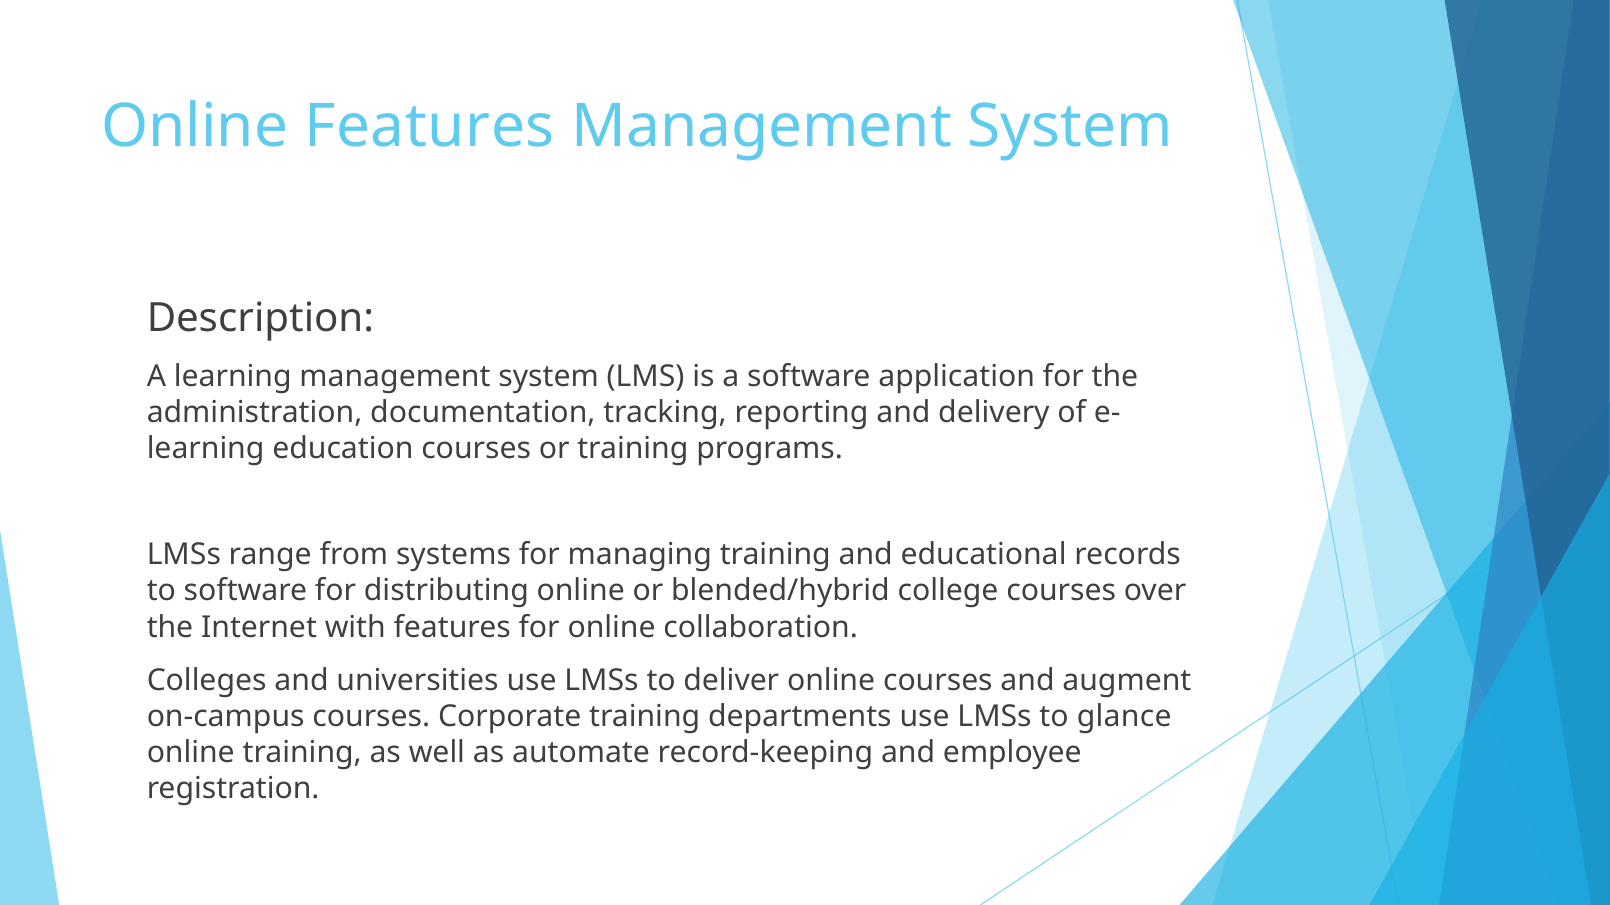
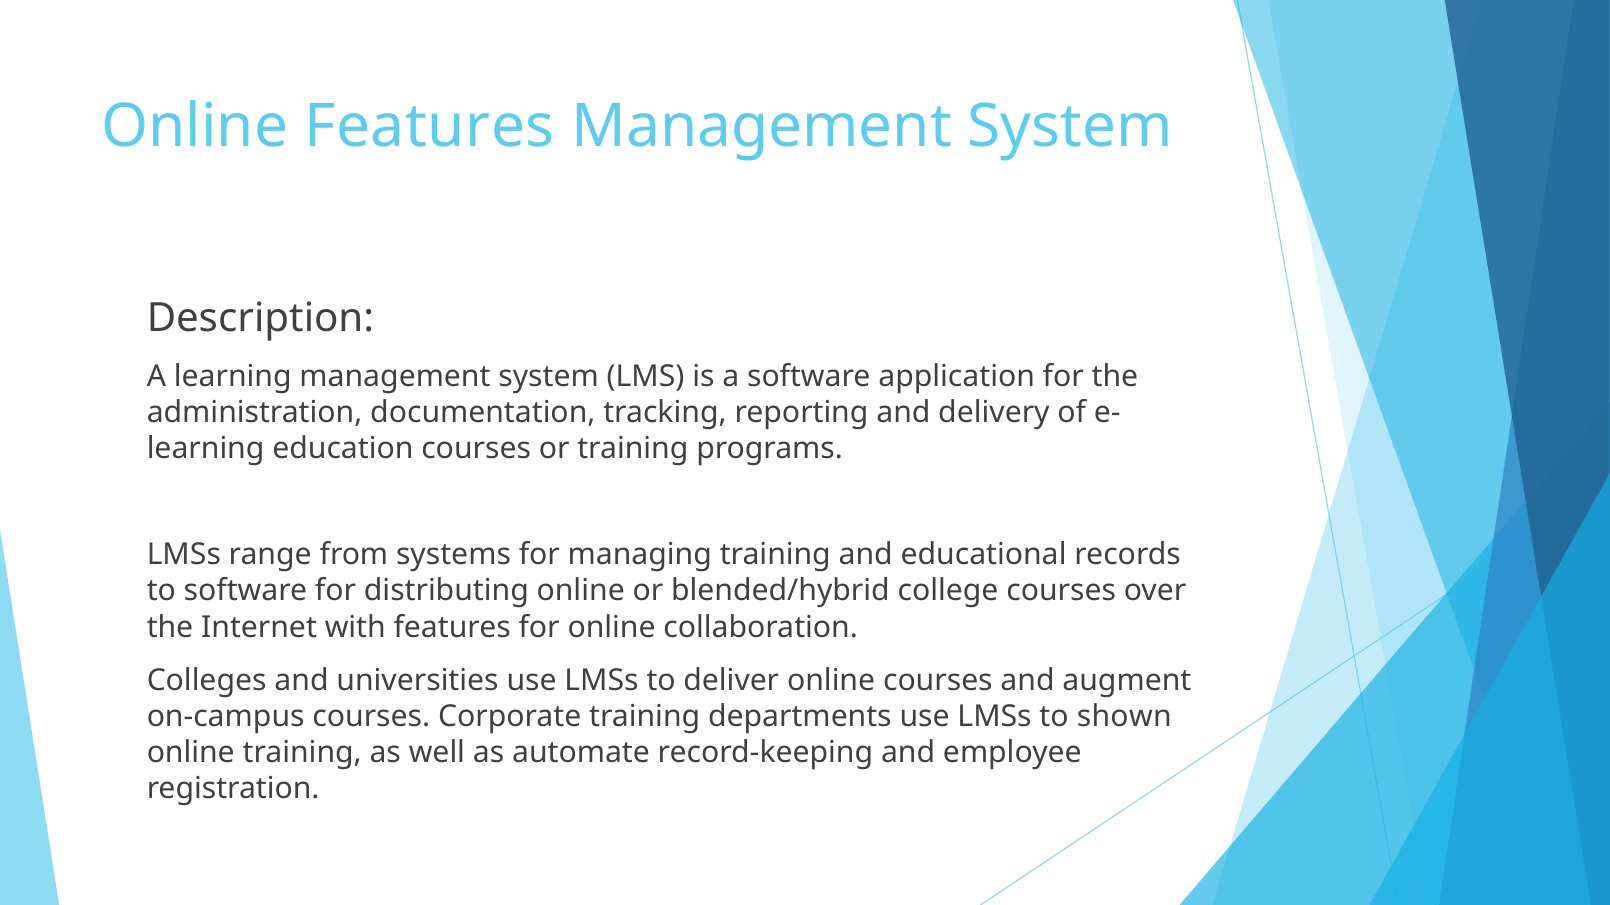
glance: glance -> shown
